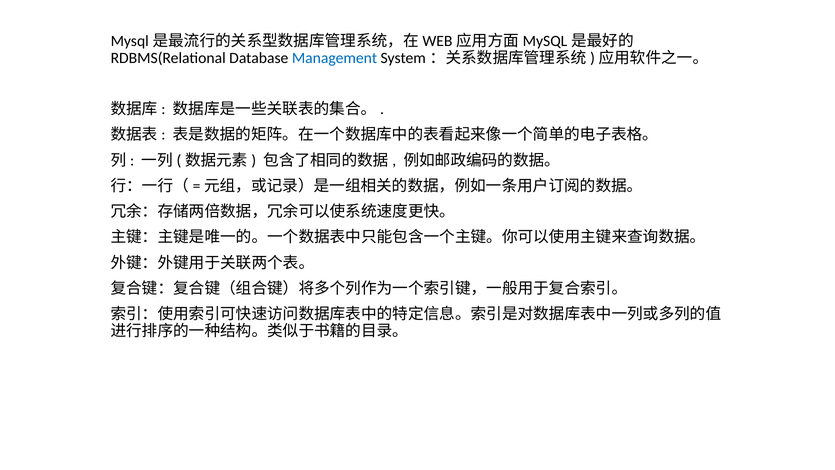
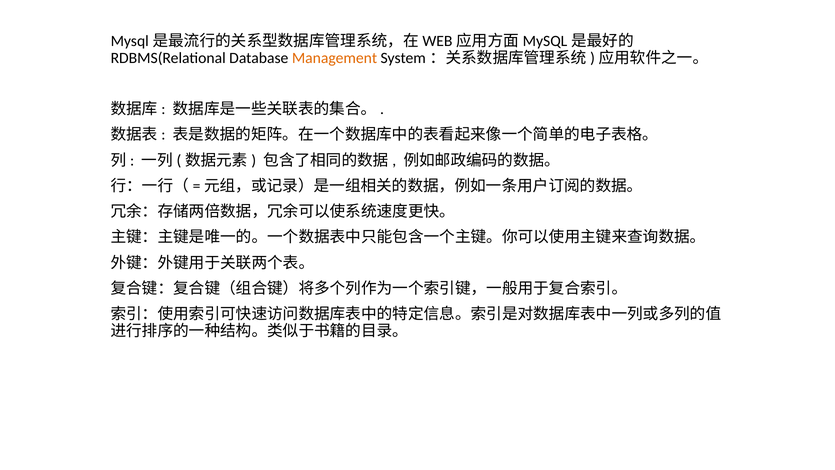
Management colour: blue -> orange
